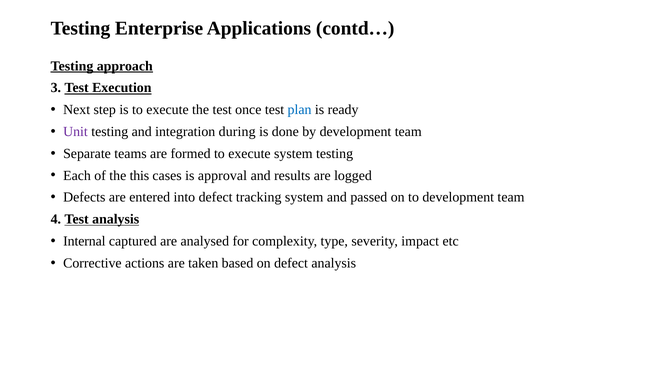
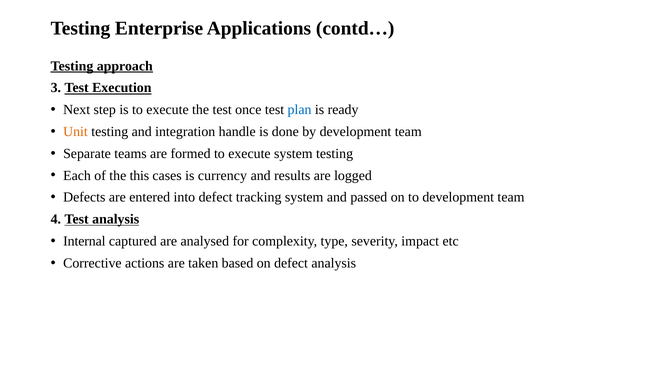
Unit colour: purple -> orange
during: during -> handle
approval: approval -> currency
